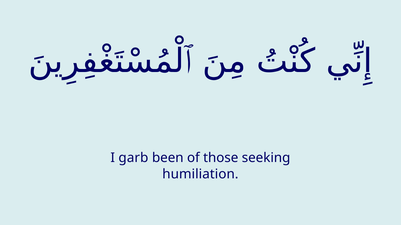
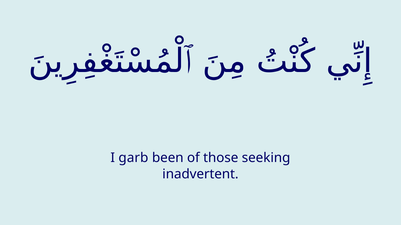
humiliation: humiliation -> inadvertent
